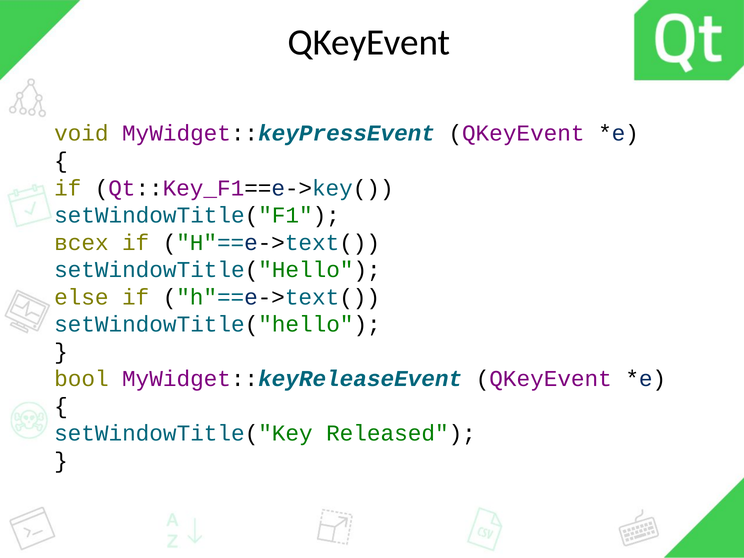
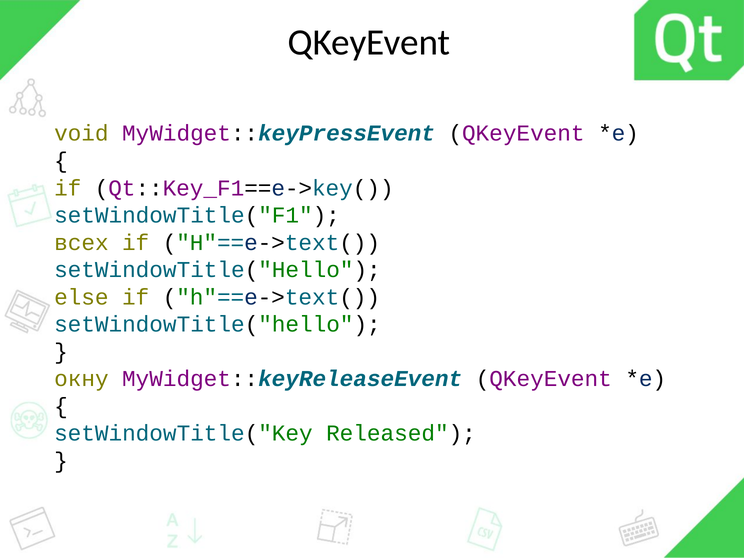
bool: bool -> окну
